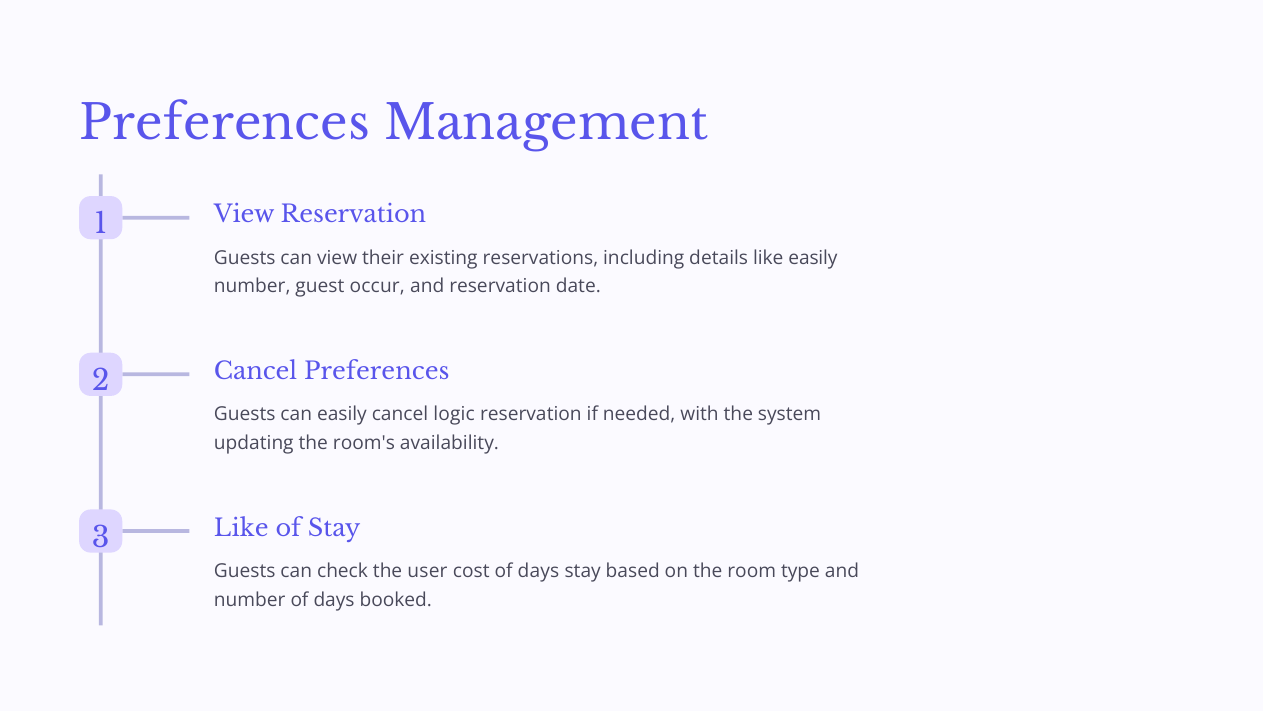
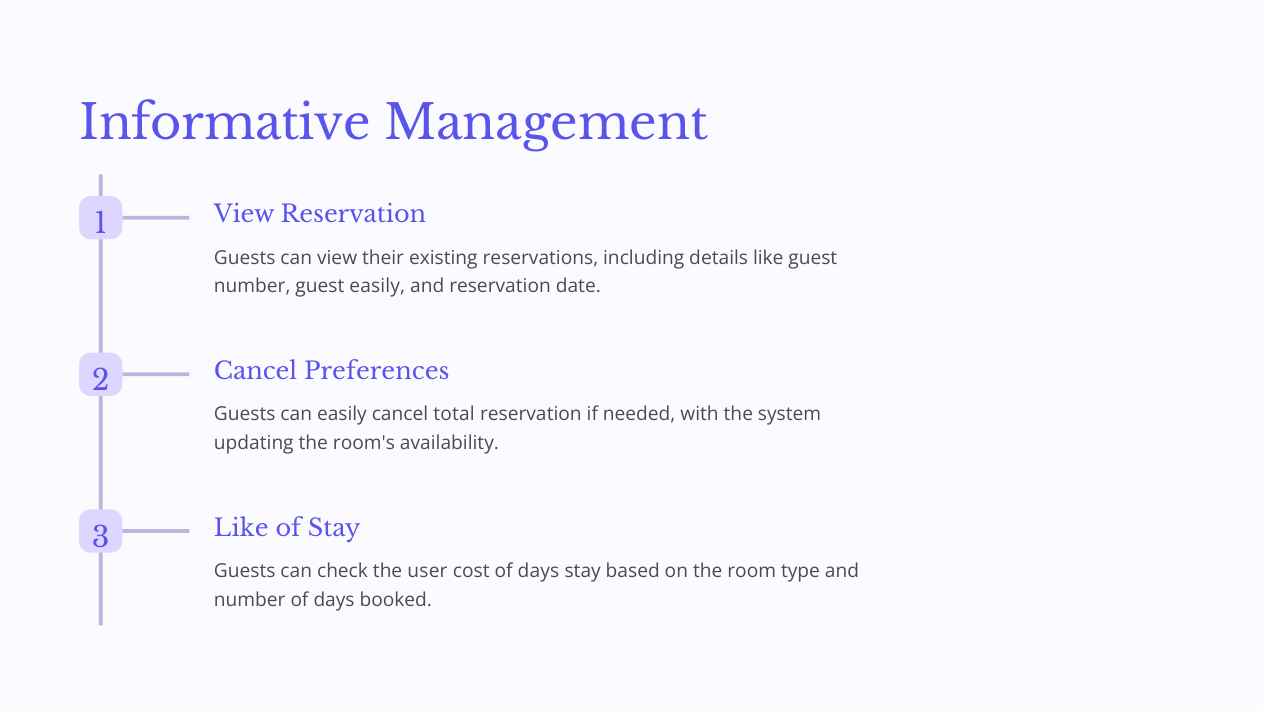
Preferences at (225, 124): Preferences -> Informative
like easily: easily -> guest
guest occur: occur -> easily
logic: logic -> total
